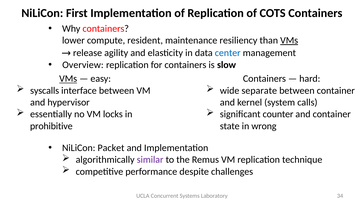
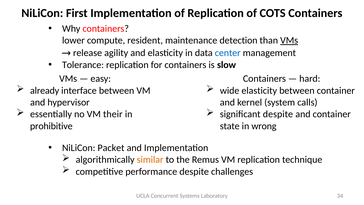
resiliency: resiliency -> detection
Overview: Overview -> Tolerance
VMs at (68, 79) underline: present -> none
syscalls: syscalls -> already
wide separate: separate -> elasticity
locks: locks -> their
significant counter: counter -> despite
similar colour: purple -> orange
